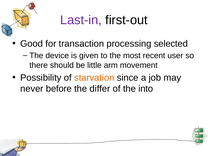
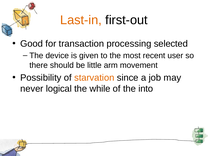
Last-in colour: purple -> orange
before: before -> logical
differ: differ -> while
